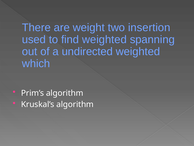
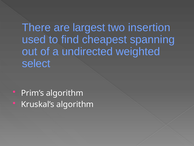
weight: weight -> largest
find weighted: weighted -> cheapest
which: which -> select
